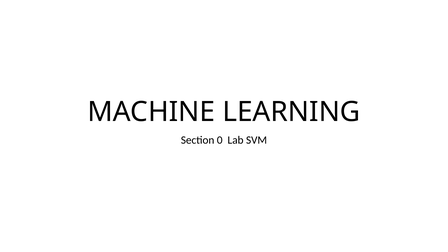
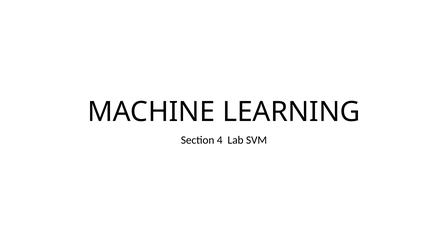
0: 0 -> 4
